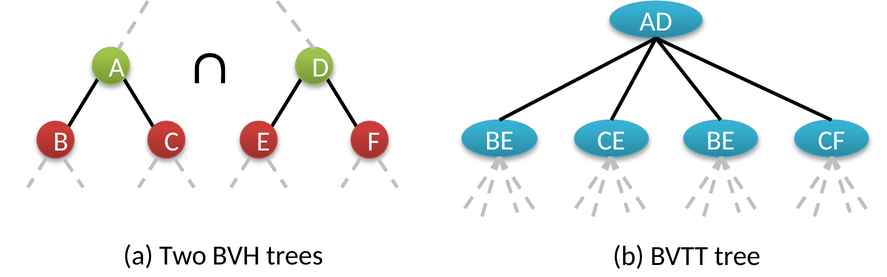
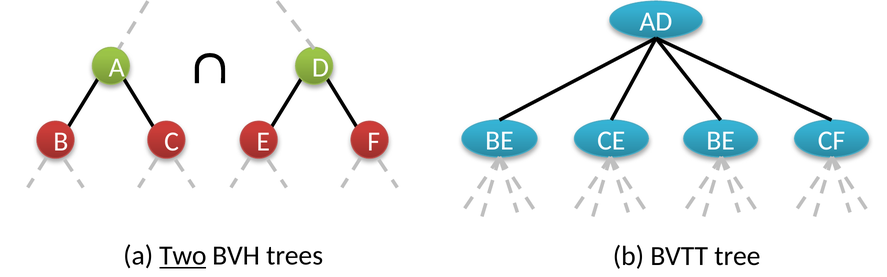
Two underline: none -> present
